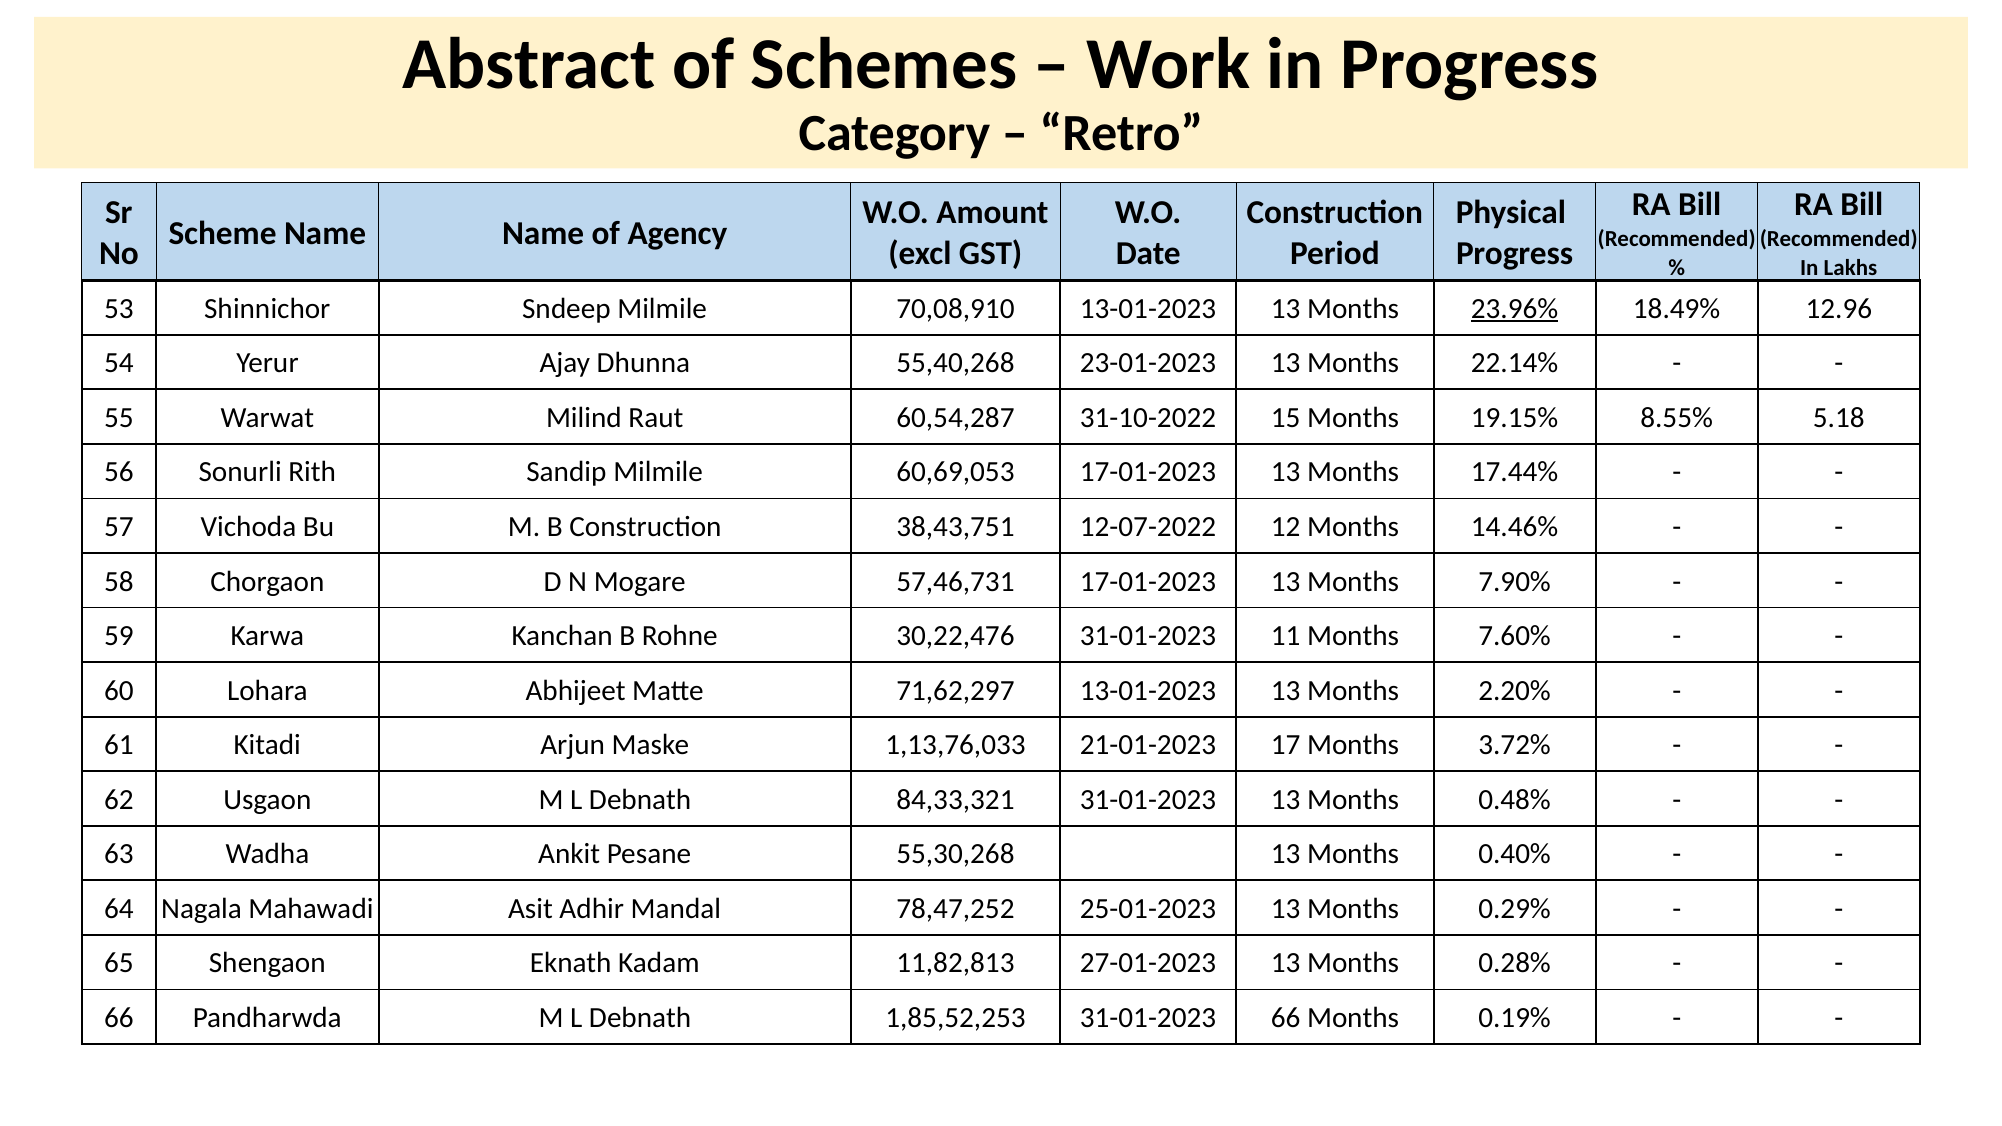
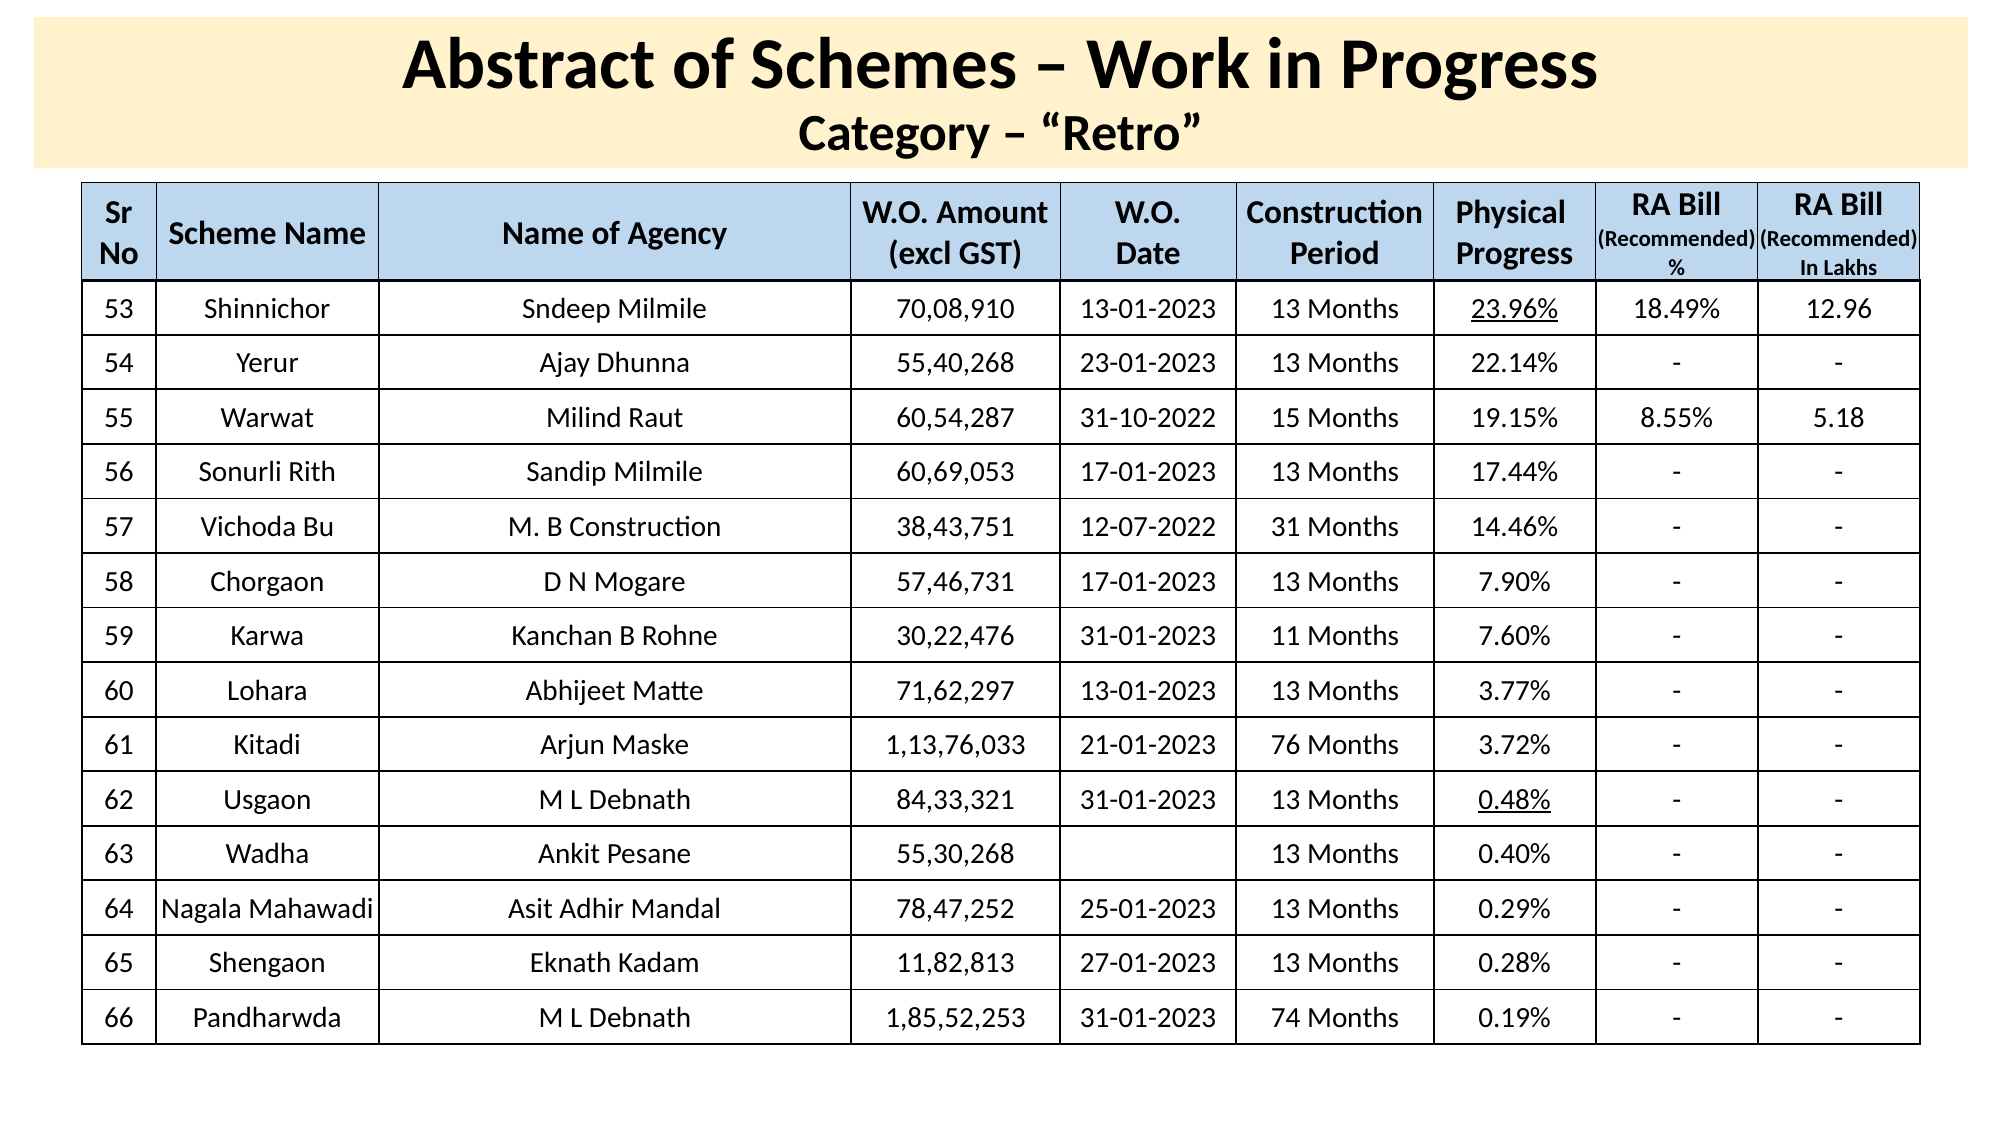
12: 12 -> 31
2.20%: 2.20% -> 3.77%
17: 17 -> 76
0.48% underline: none -> present
31-01-2023 66: 66 -> 74
